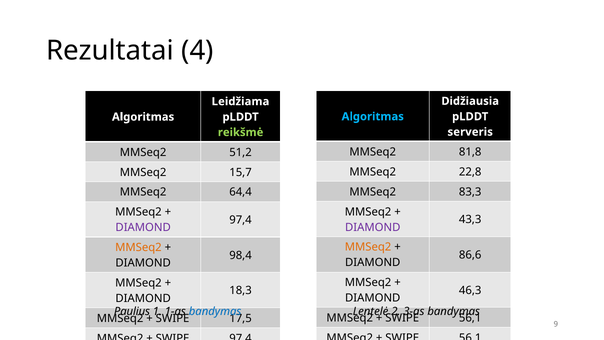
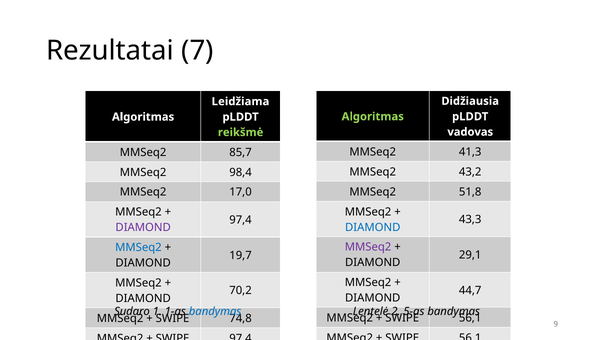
4: 4 -> 7
Algoritmas at (373, 116) colour: light blue -> light green
serveris: serveris -> vadovas
81,8: 81,8 -> 41,3
51,2: 51,2 -> 85,7
22,8: 22,8 -> 43,2
15,7: 15,7 -> 98,4
83,3: 83,3 -> 51,8
64,4: 64,4 -> 17,0
DIAMOND at (373, 227) colour: purple -> blue
MMSeq2 at (368, 247) colour: orange -> purple
MMSeq2 at (138, 247) colour: orange -> blue
86,6: 86,6 -> 29,1
98,4: 98,4 -> 19,7
46,3: 46,3 -> 44,7
18,3: 18,3 -> 70,2
Paulius: Paulius -> Sudaro
3-as: 3-as -> 5-as
17,5: 17,5 -> 74,8
